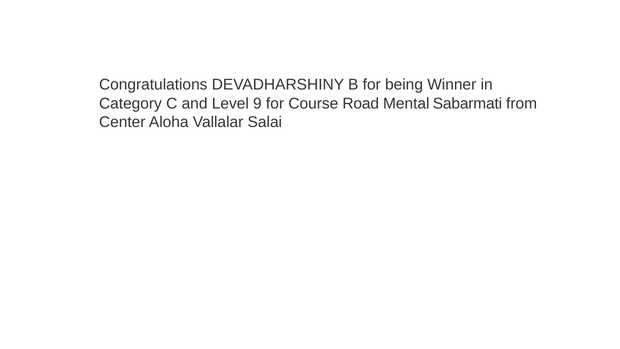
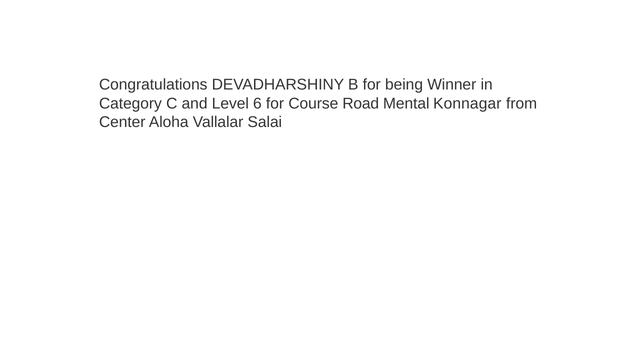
9: 9 -> 6
Sabarmati: Sabarmati -> Konnagar
